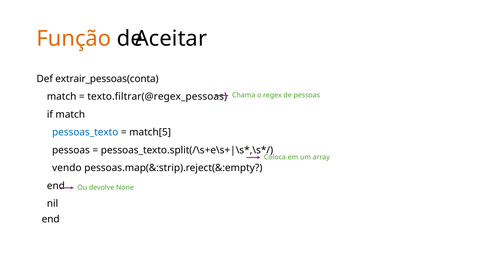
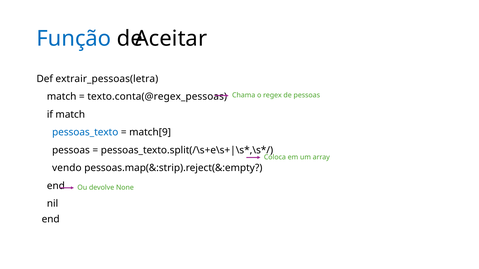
Função colour: orange -> blue
extrair_pessoas(conta: extrair_pessoas(conta -> extrair_pessoas(letra
texto.filtrar(@regex_pessoas: texto.filtrar(@regex_pessoas -> texto.conta(@regex_pessoas
match[5: match[5 -> match[9
